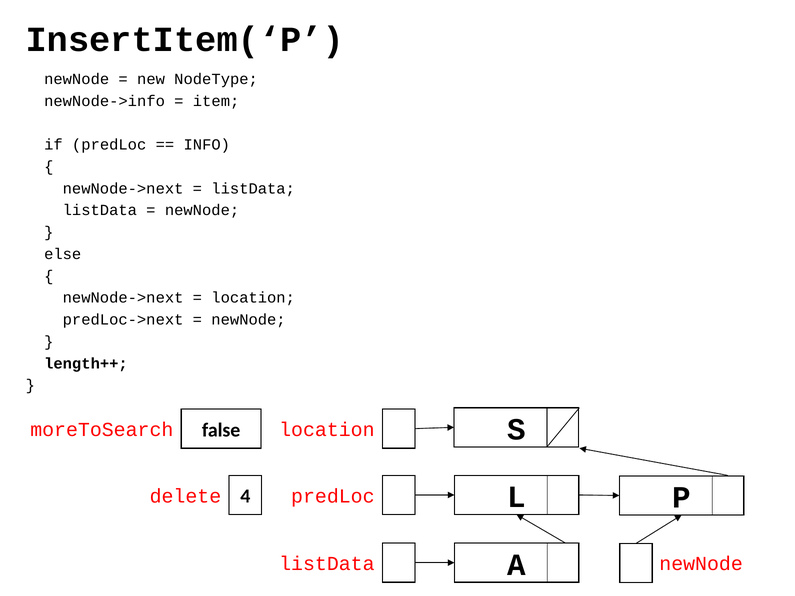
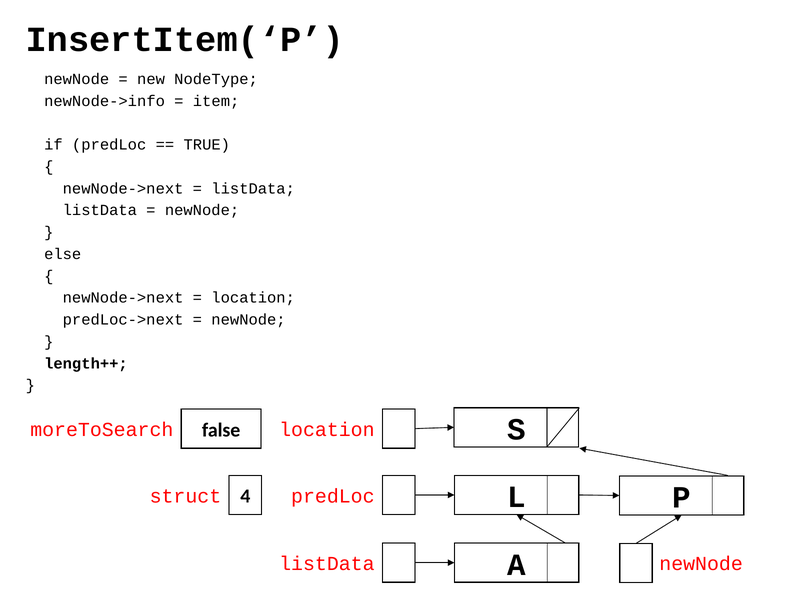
INFO: INFO -> TRUE
delete: delete -> struct
